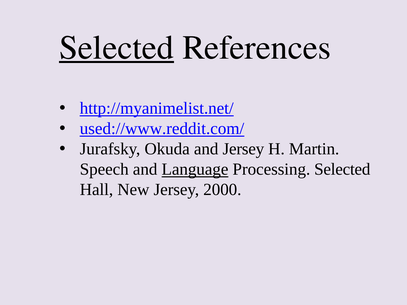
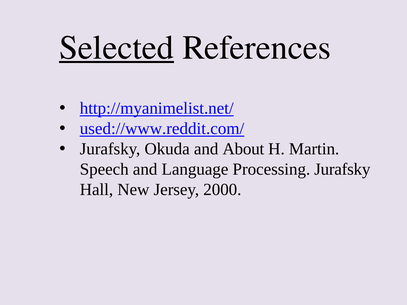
and Jersey: Jersey -> About
Language underline: present -> none
Processing Selected: Selected -> Jurafsky
